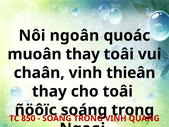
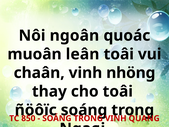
muoân thay: thay -> leân
thieân: thieân -> nhöng
